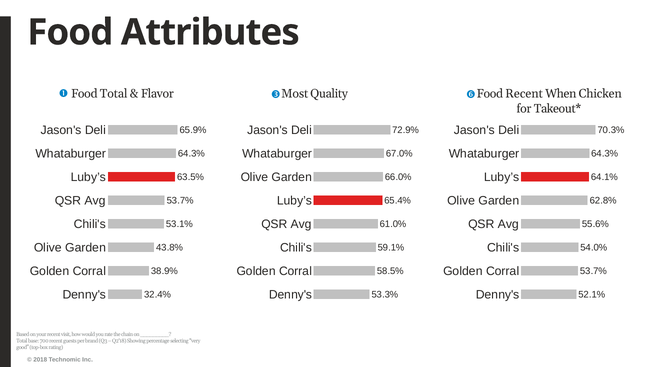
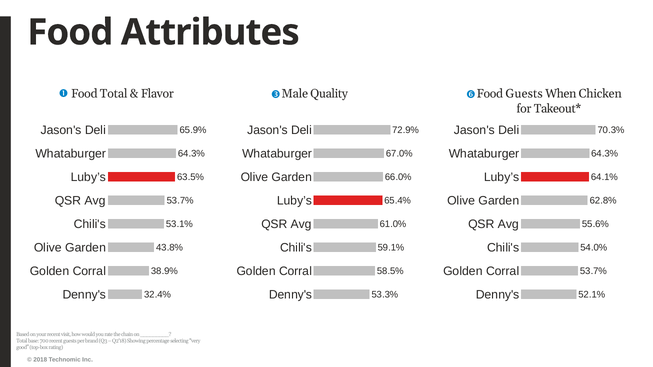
Most: Most -> Male
Food Recent: Recent -> Guests
